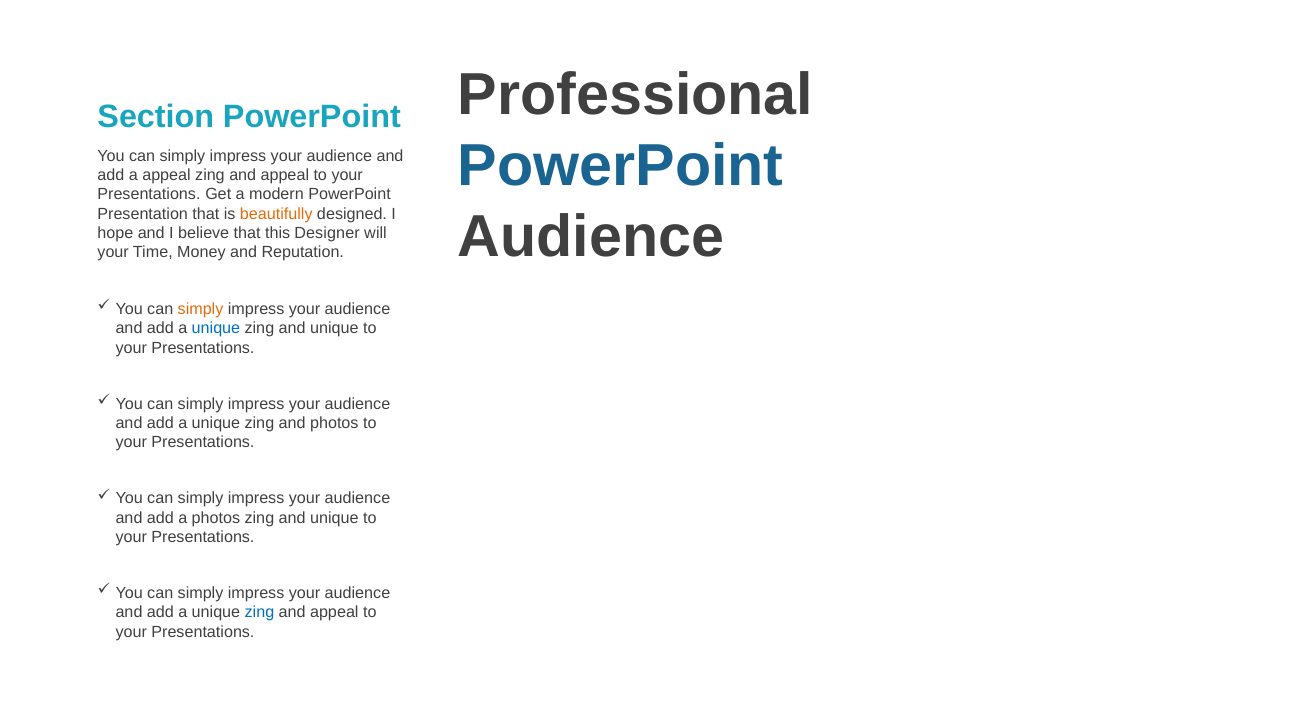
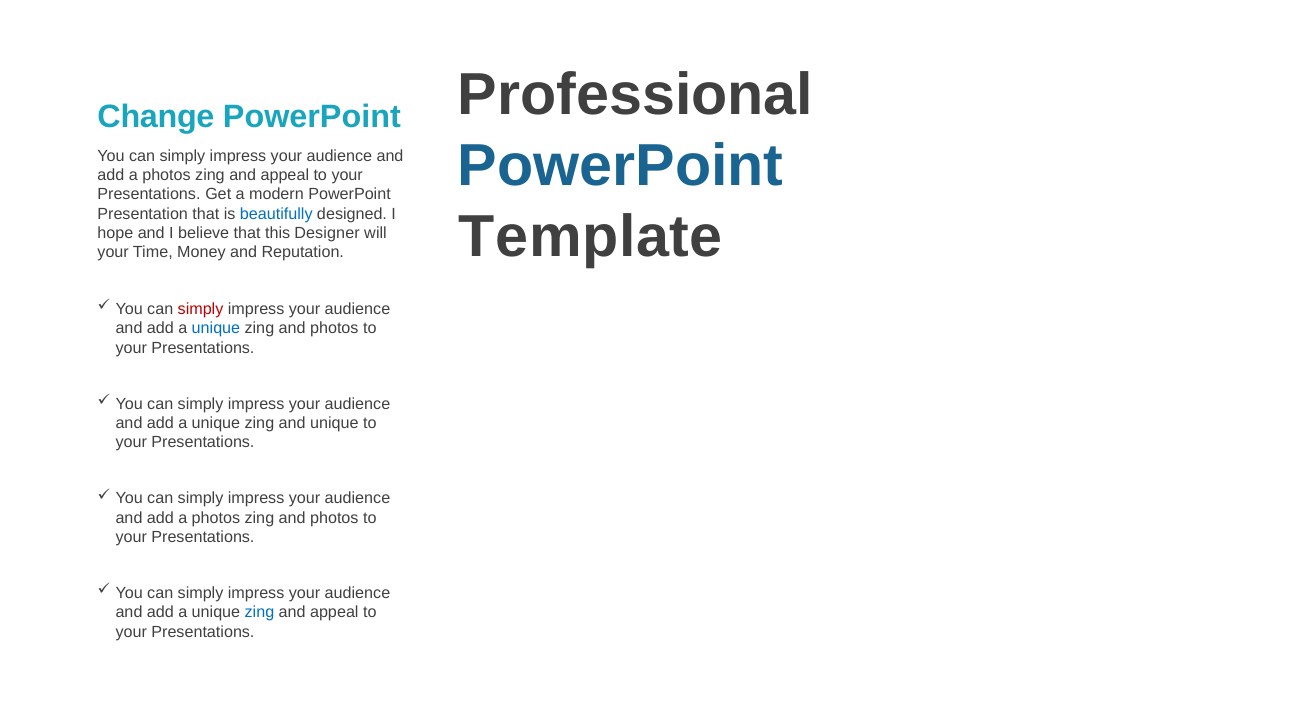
Section: Section -> Change
appeal at (166, 175): appeal -> photos
beautifully colour: orange -> blue
Audience at (591, 237): Audience -> Template
simply at (201, 309) colour: orange -> red
unique at (334, 329): unique -> photos
and photos: photos -> unique
unique at (334, 518): unique -> photos
